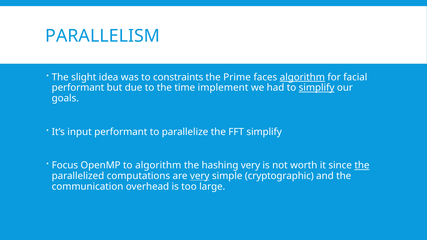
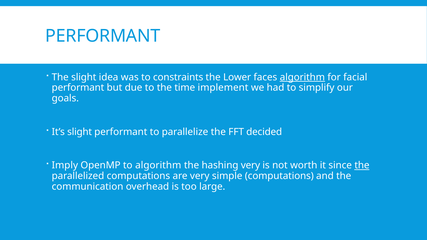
PARALLELISM at (103, 36): PARALLELISM -> PERFORMANT
Prime: Prime -> Lower
simplify at (317, 88) underline: present -> none
It’s input: input -> slight
FFT simplify: simplify -> decided
Focus: Focus -> Imply
very at (200, 176) underline: present -> none
simple cryptographic: cryptographic -> computations
